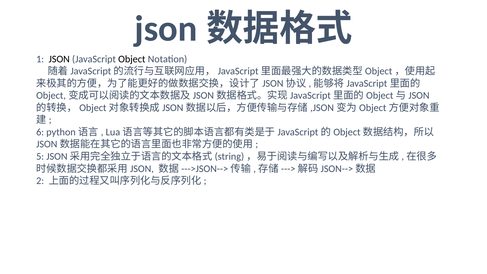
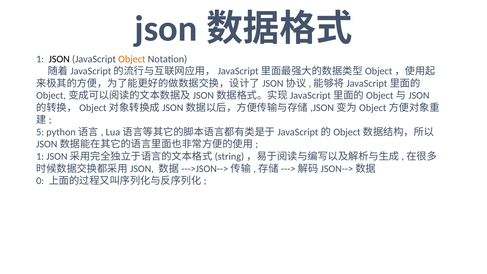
Object colour: black -> orange
6: 6 -> 5
5 at (40, 156): 5 -> 1
2: 2 -> 0
